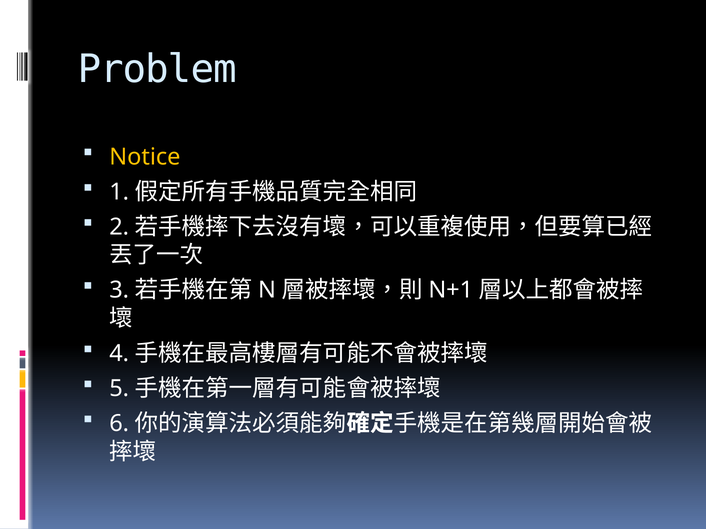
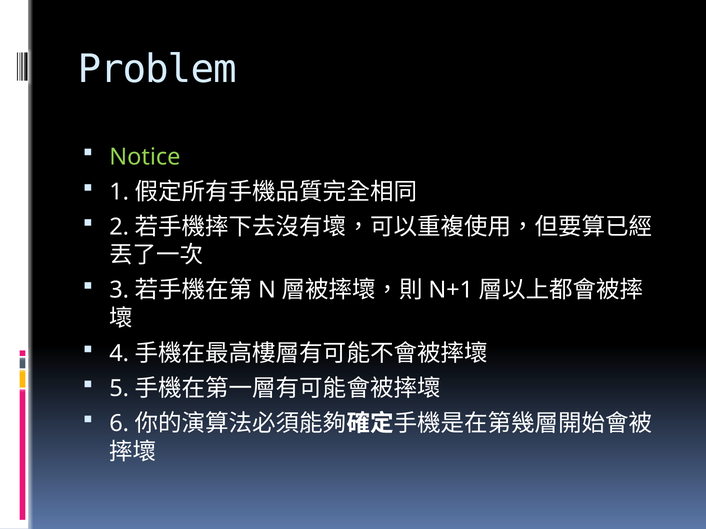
Notice colour: yellow -> light green
